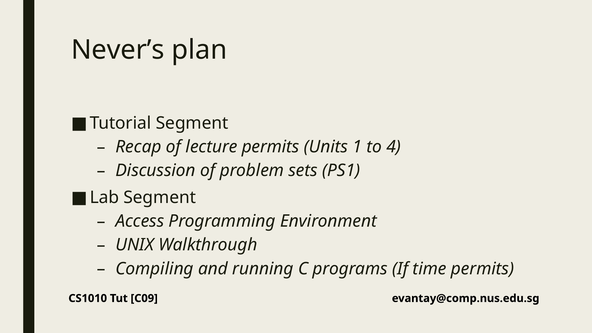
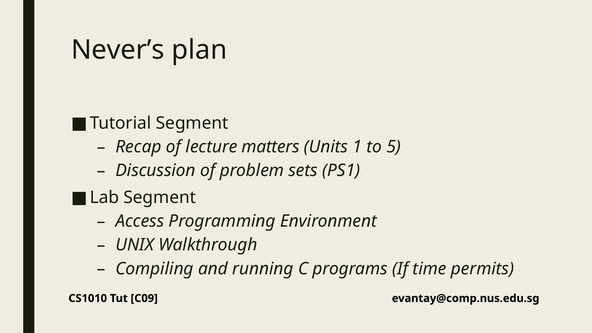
lecture permits: permits -> matters
4: 4 -> 5
